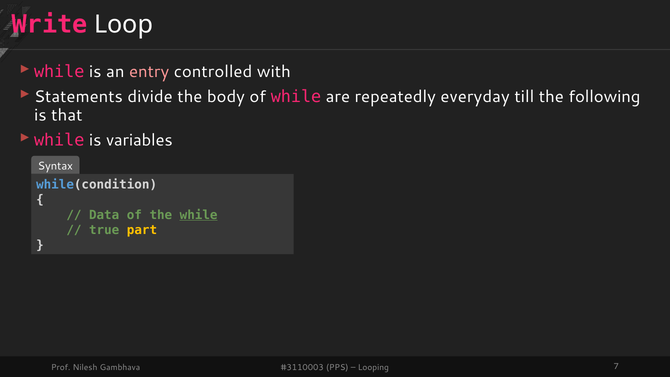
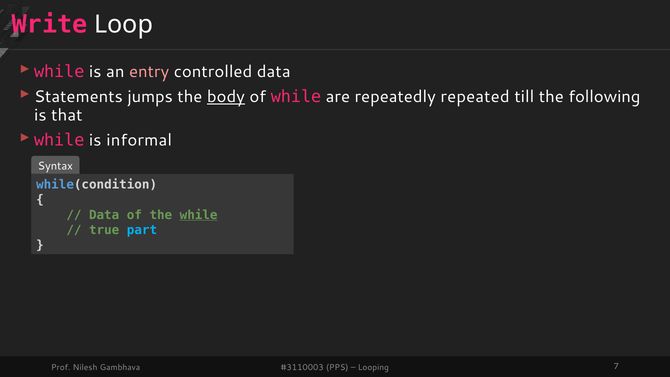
controlled with: with -> data
divide: divide -> jumps
body underline: none -> present
everyday: everyday -> repeated
variables: variables -> informal
part colour: yellow -> light blue
